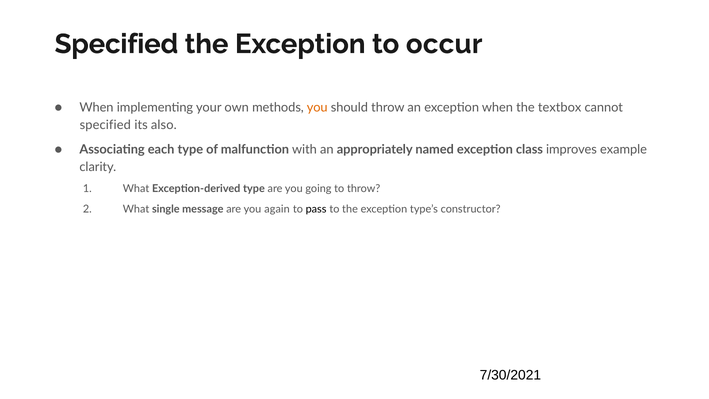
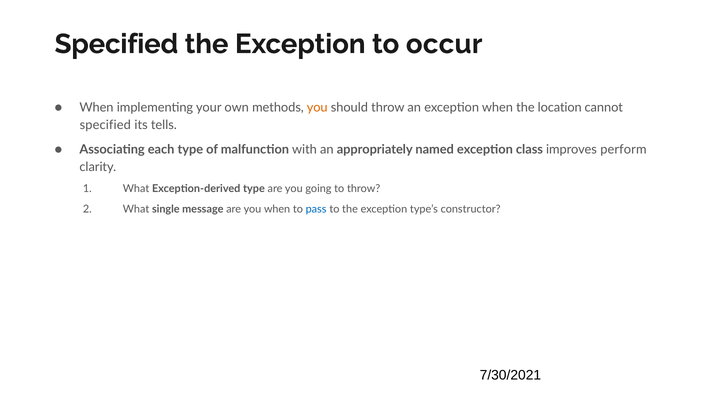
textbox: textbox -> location
also: also -> tells
example: example -> perform
you again: again -> when
pass colour: black -> blue
